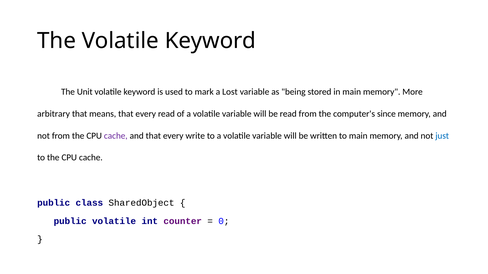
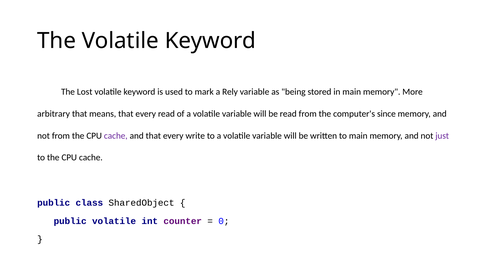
Unit: Unit -> Lost
Lost: Lost -> Rely
just colour: blue -> purple
